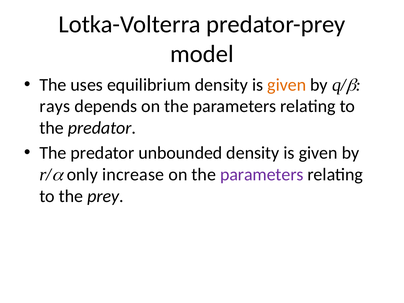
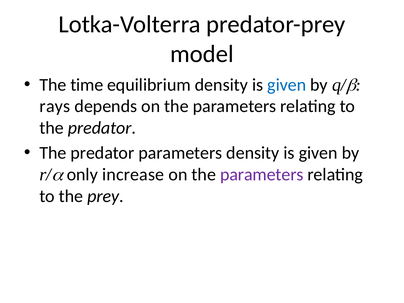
uses: uses -> time
given at (287, 85) colour: orange -> blue
predator unbounded: unbounded -> parameters
